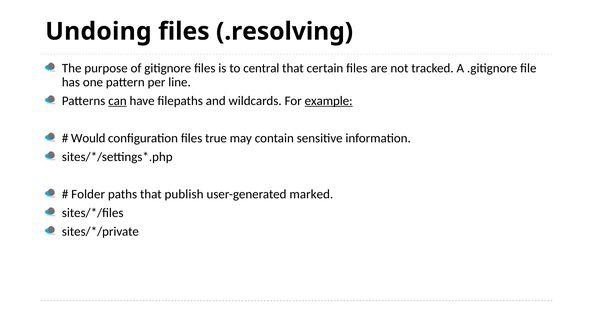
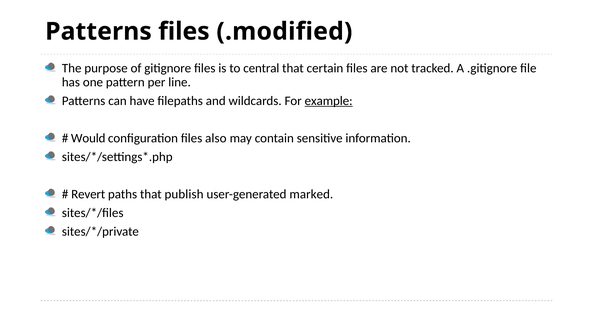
Undoing at (98, 31): Undoing -> Patterns
.resolving: .resolving -> .modified
can underline: present -> none
true: true -> also
Folder: Folder -> Revert
